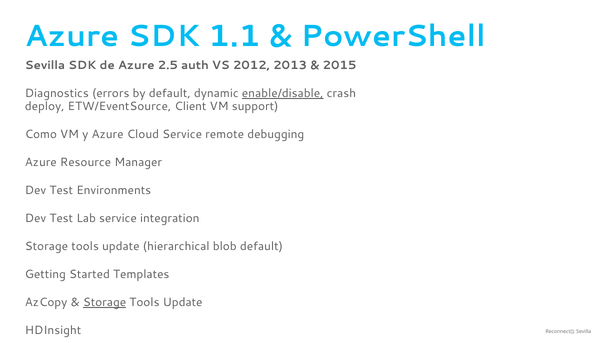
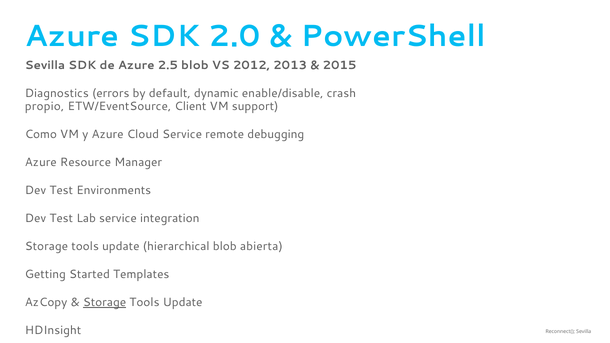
1.1: 1.1 -> 2.0
2.5 auth: auth -> blob
enable/disable underline: present -> none
deploy: deploy -> propio
blob default: default -> abierta
